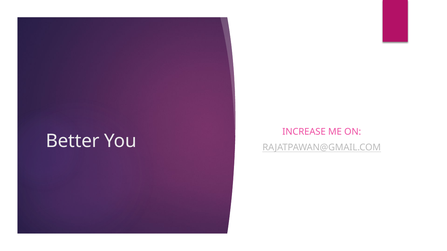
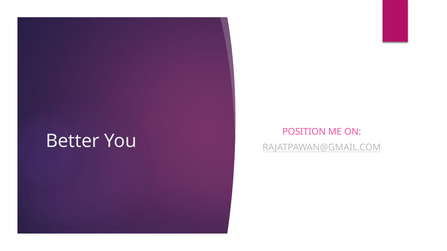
INCREASE: INCREASE -> POSITION
